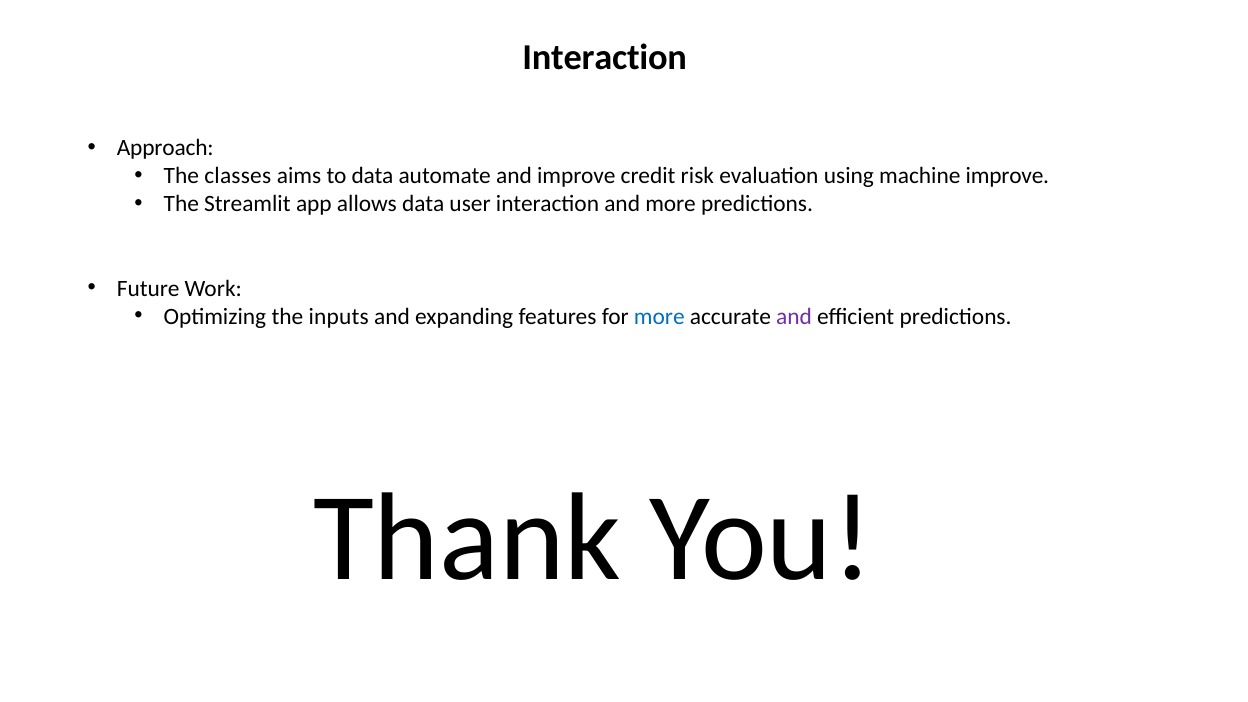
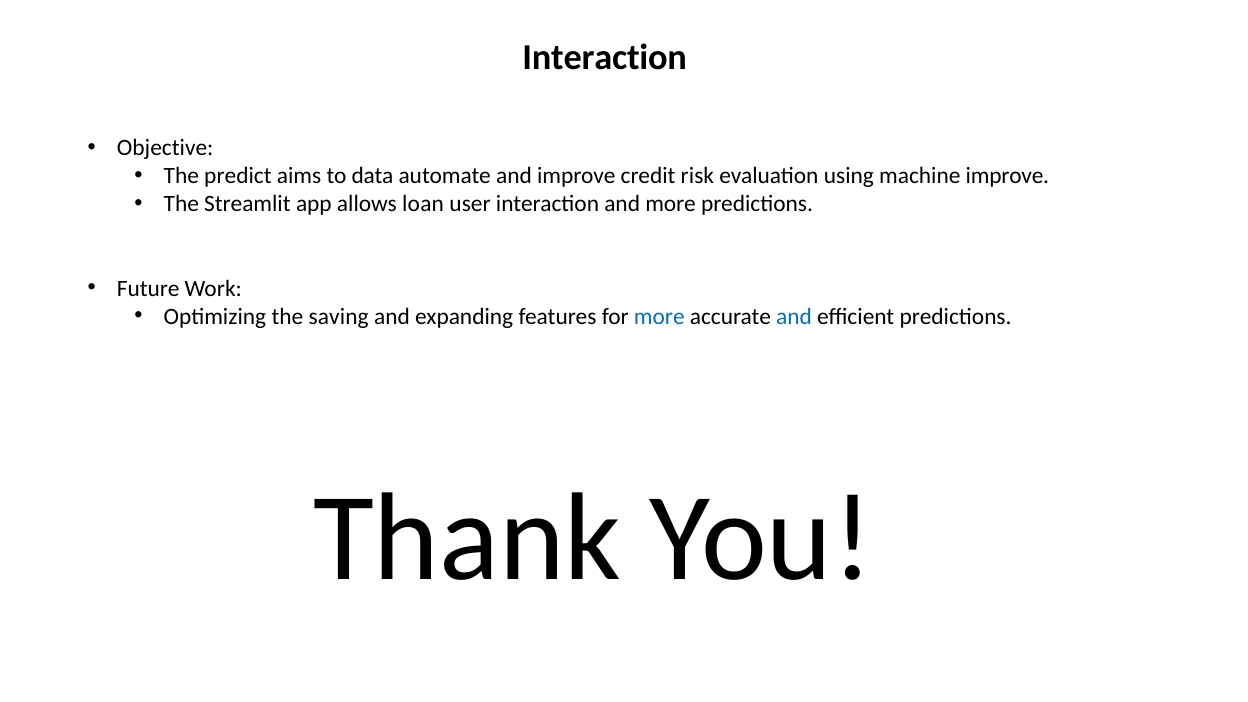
Approach: Approach -> Objective
classes: classes -> predict
allows data: data -> loan
inputs: inputs -> saving
and at (794, 316) colour: purple -> blue
